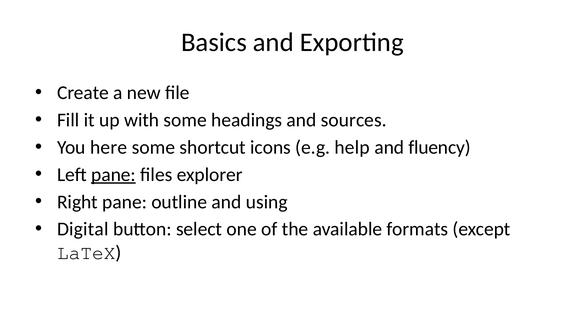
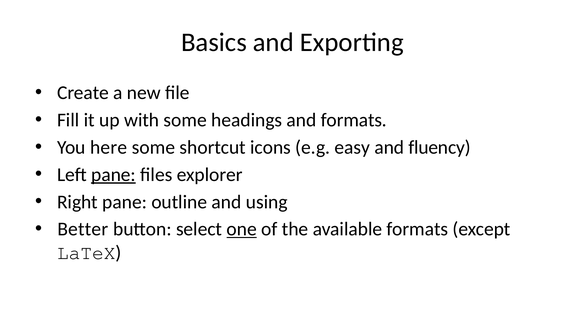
and sources: sources -> formats
help: help -> easy
Digital: Digital -> Better
one underline: none -> present
